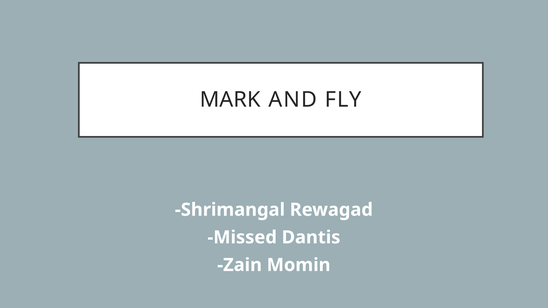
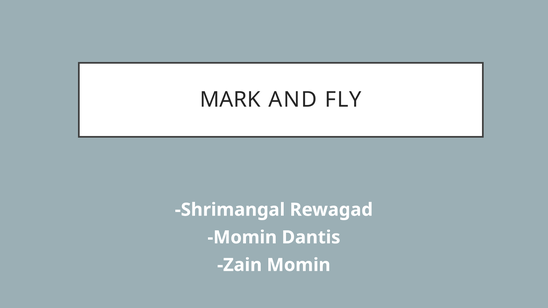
Missed at (242, 238): Missed -> Momin
